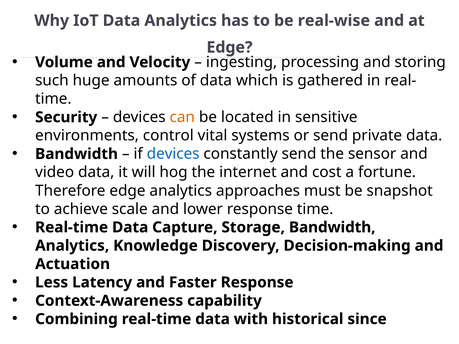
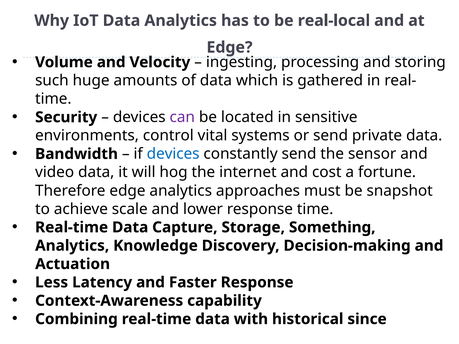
real-wise: real-wise -> real-local
can colour: orange -> purple
Storage Bandwidth: Bandwidth -> Something
